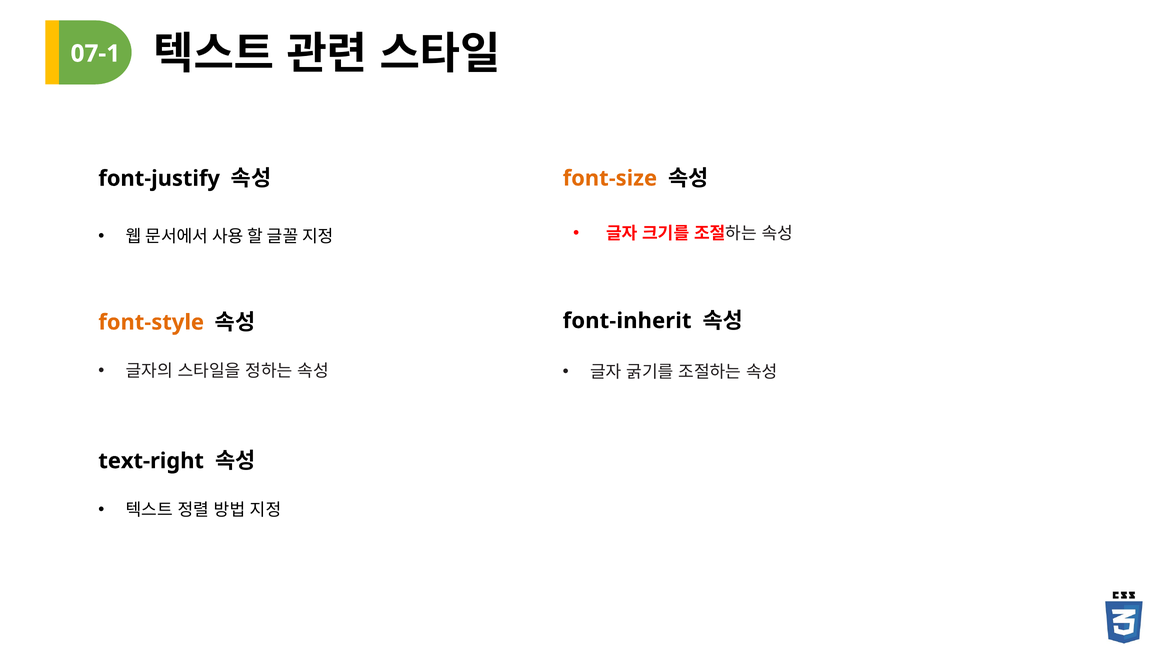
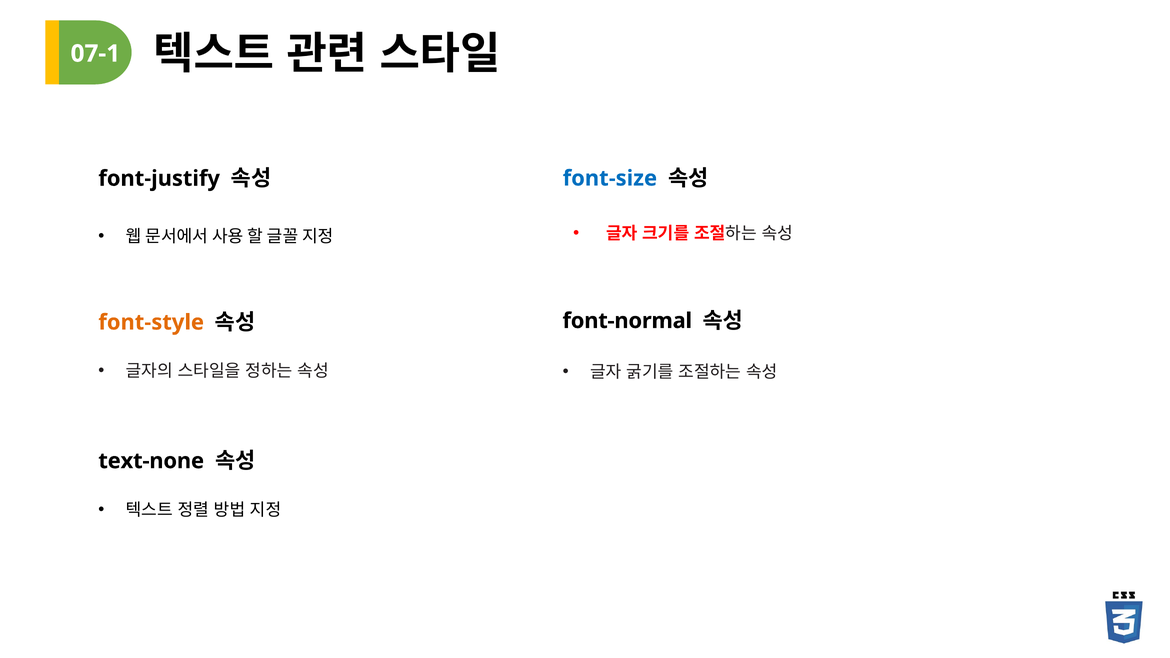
font-size colour: orange -> blue
font-inherit: font-inherit -> font-normal
text-right: text-right -> text-none
